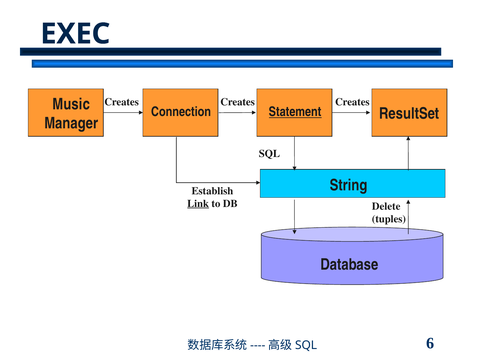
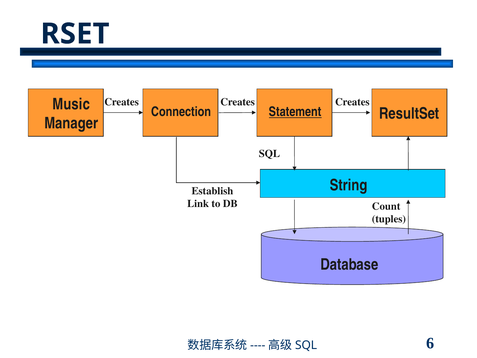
EXEC: EXEC -> RSET
Link underline: present -> none
Delete: Delete -> Count
